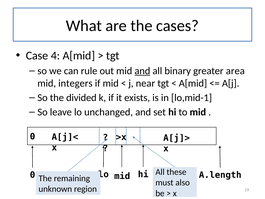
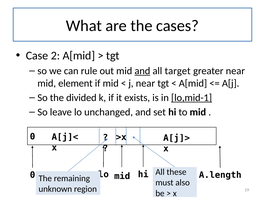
4: 4 -> 2
binary: binary -> target
greater area: area -> near
integers: integers -> element
lo,mid-1 underline: none -> present
